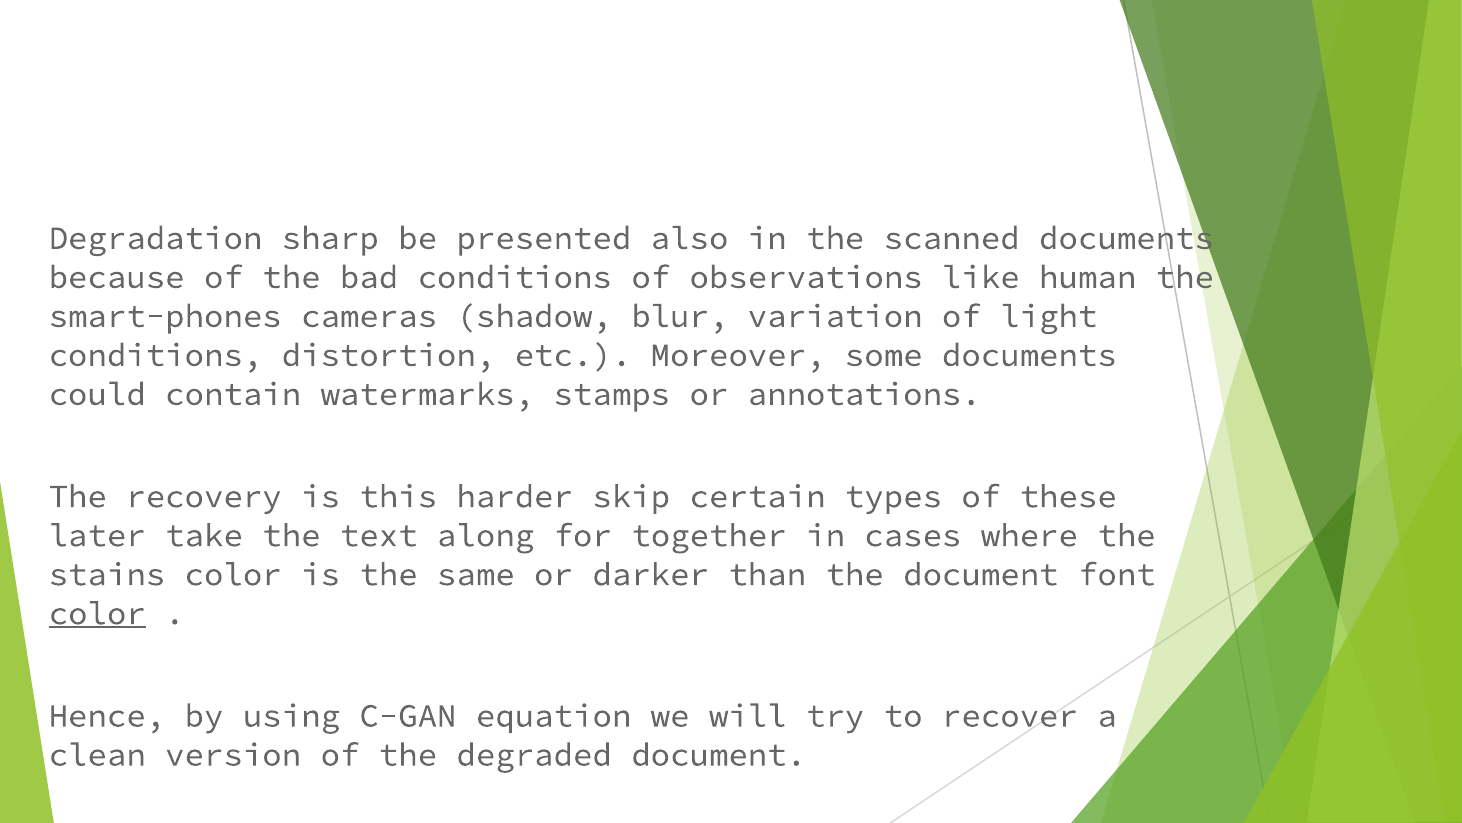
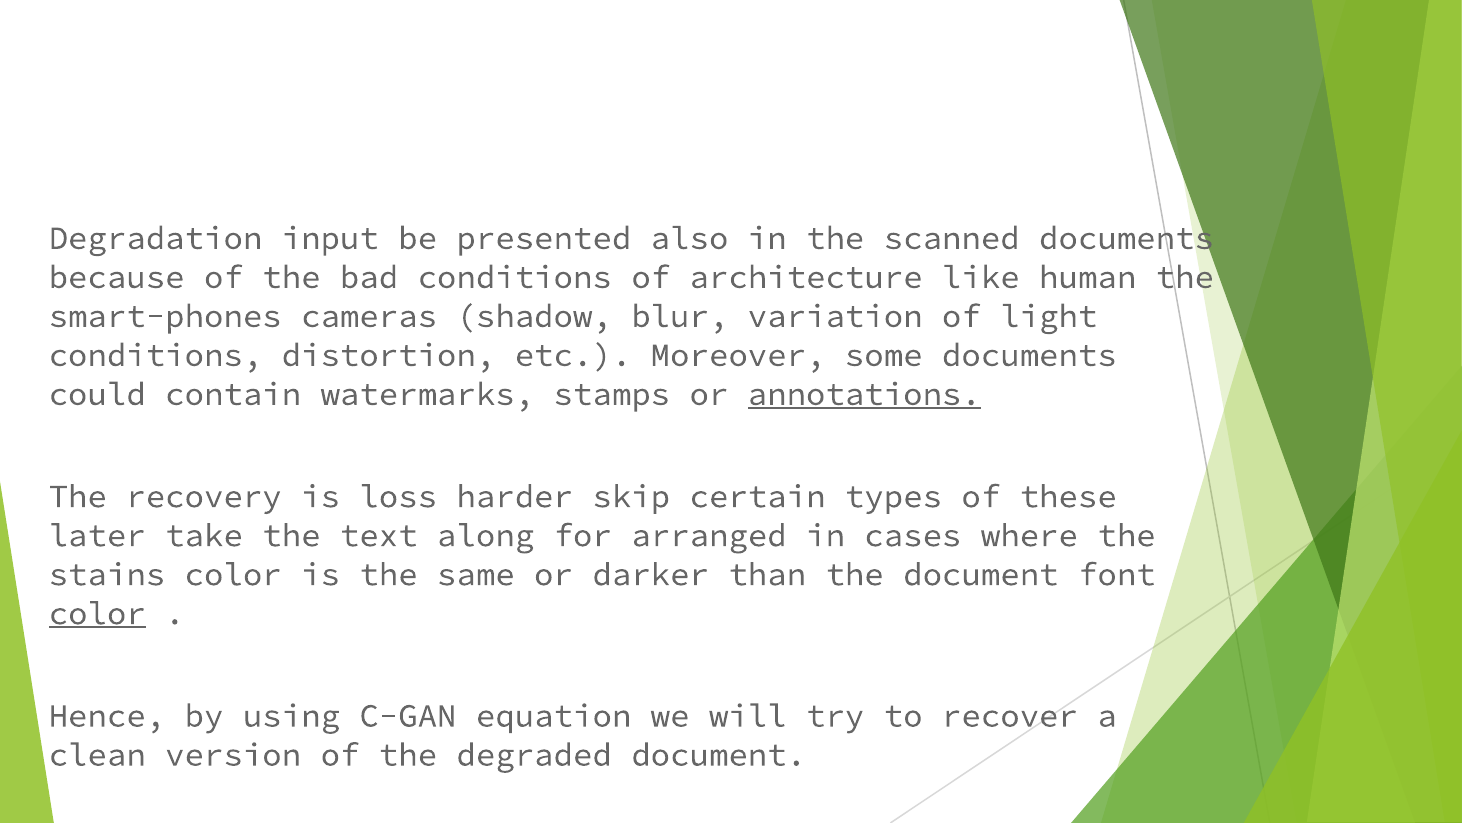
sharp: sharp -> input
observations: observations -> architecture
annotations underline: none -> present
this: this -> loss
together: together -> arranged
